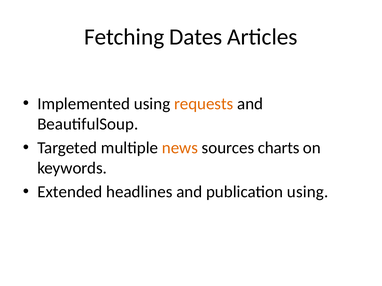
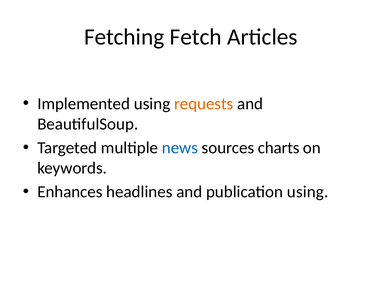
Dates: Dates -> Fetch
news colour: orange -> blue
Extended: Extended -> Enhances
